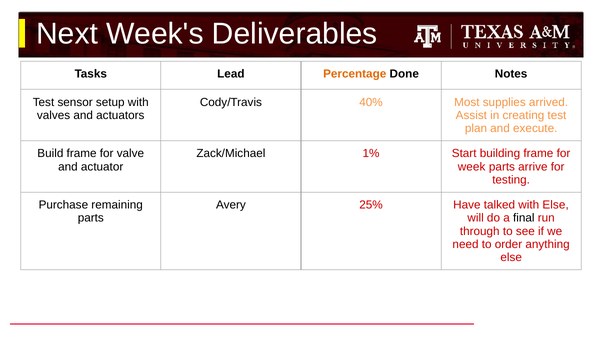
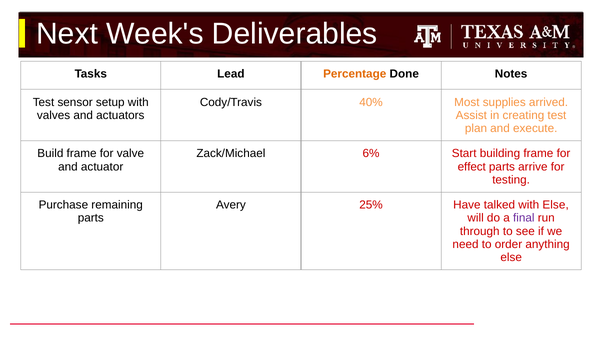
1%: 1% -> 6%
week: week -> effect
final colour: black -> purple
